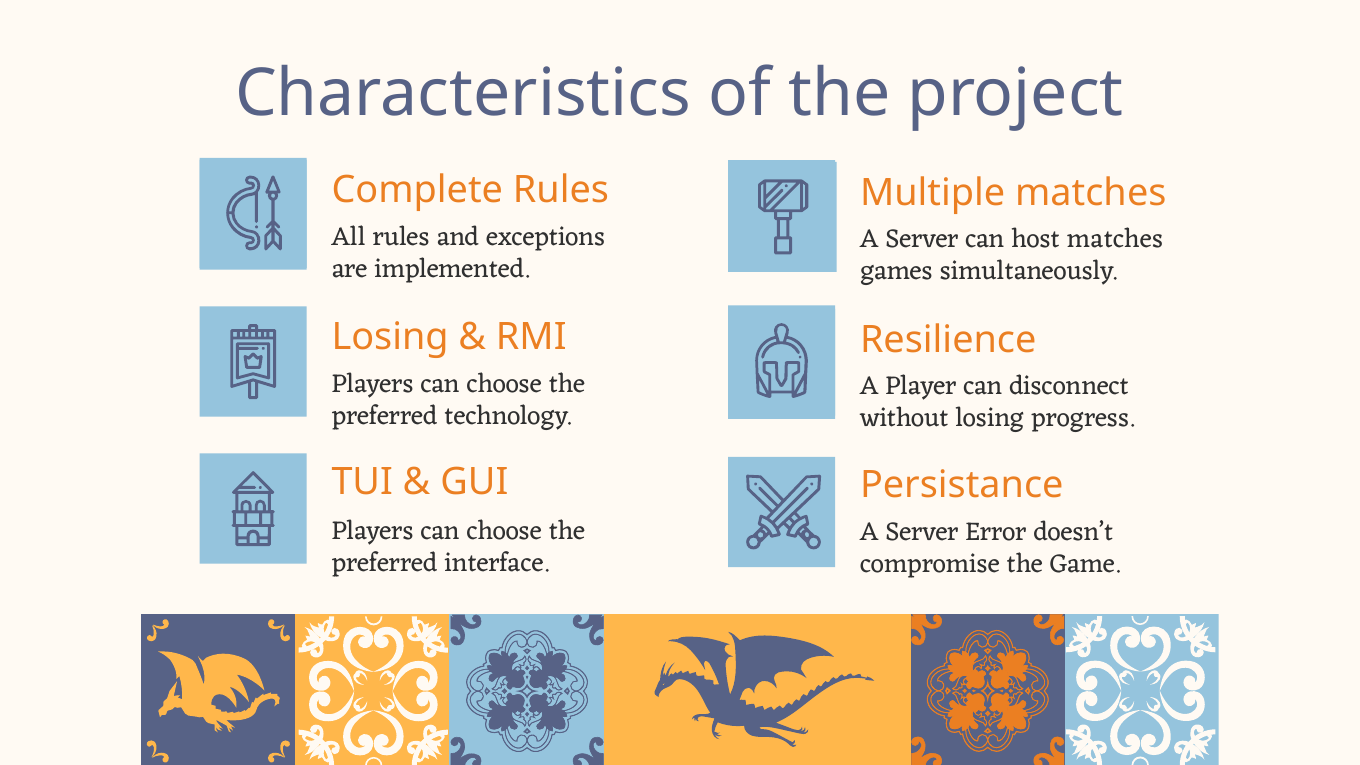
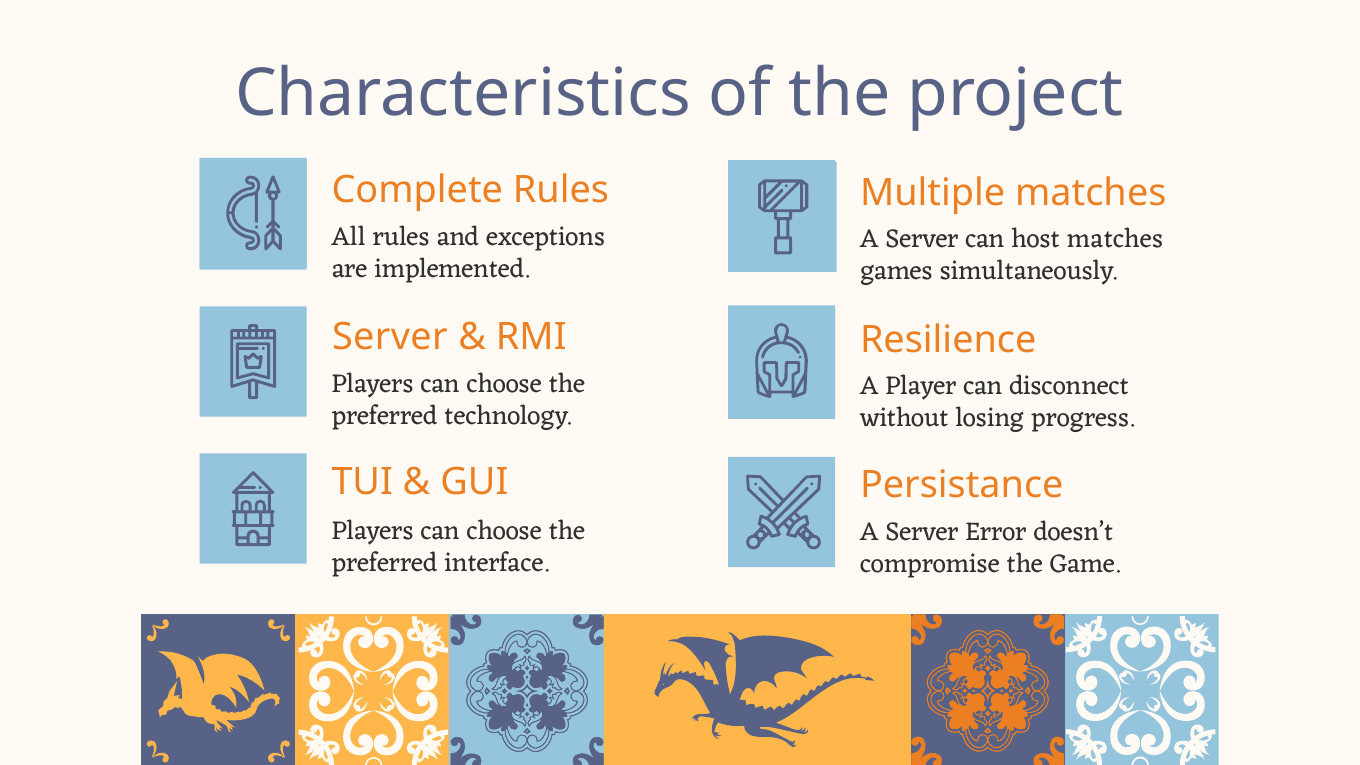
Losing at (390, 337): Losing -> Server
